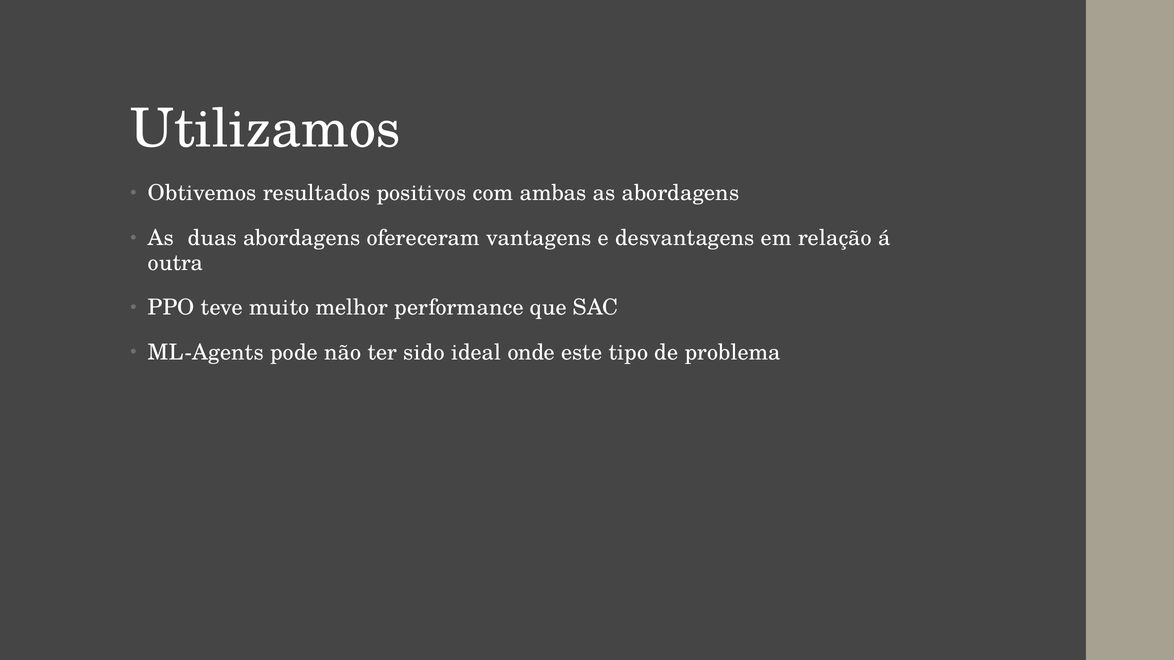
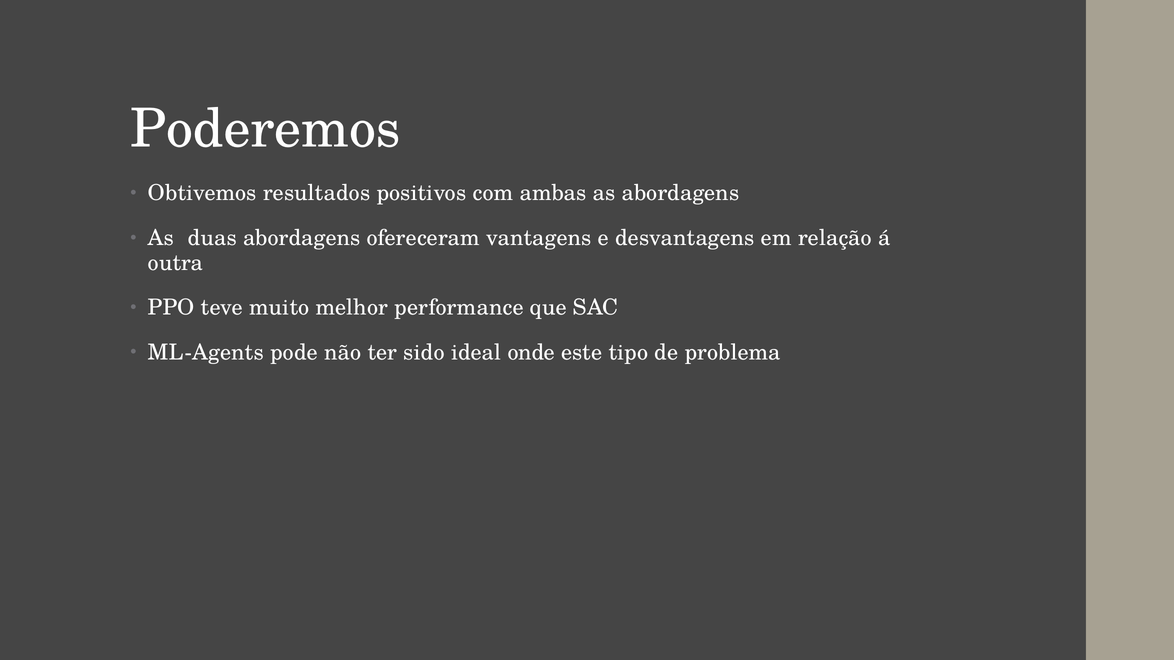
Utilizamos: Utilizamos -> Poderemos
